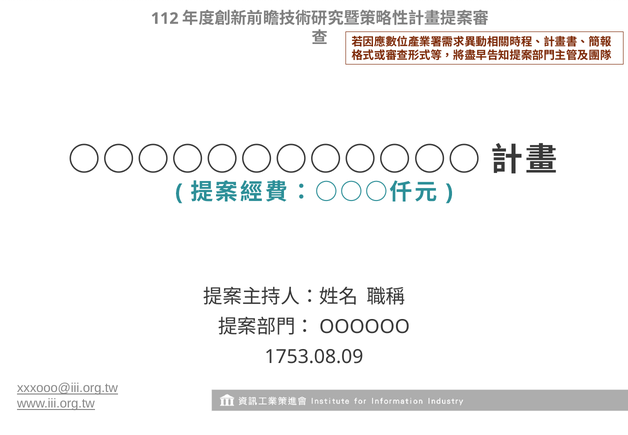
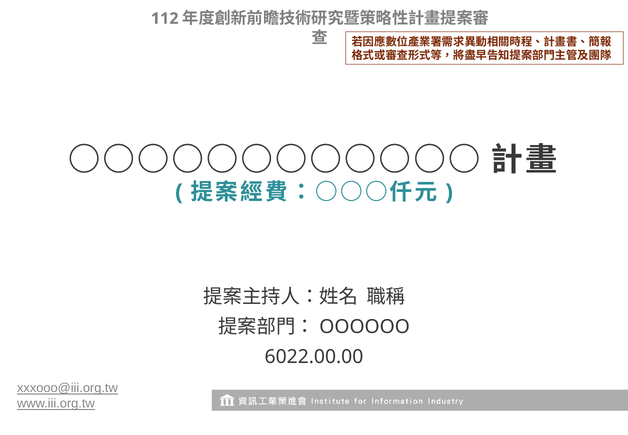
1753.08.09: 1753.08.09 -> 6022.00.00
